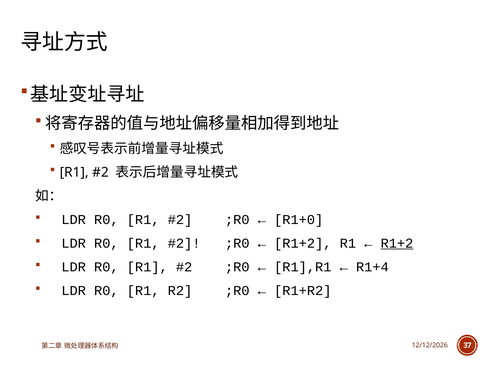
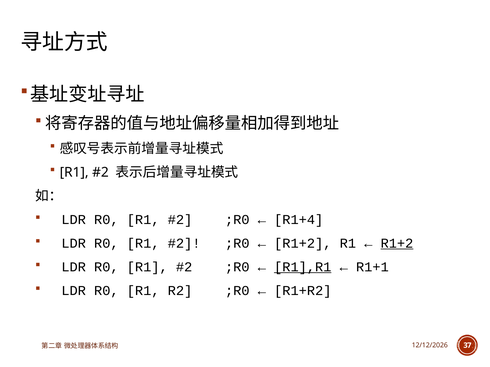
R1+0: R1+0 -> R1+4
R1],R1 underline: none -> present
R1+4: R1+4 -> R1+1
